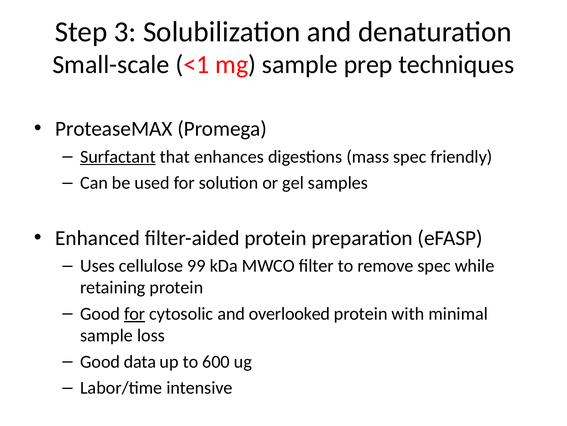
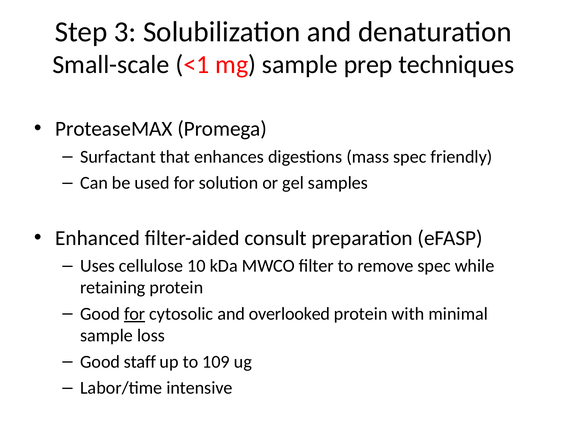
Surfactant underline: present -> none
filter-aided protein: protein -> consult
99: 99 -> 10
data: data -> staff
600: 600 -> 109
